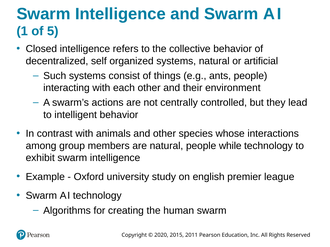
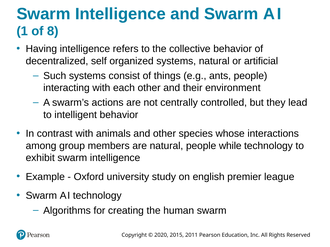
5: 5 -> 8
Closed: Closed -> Having
